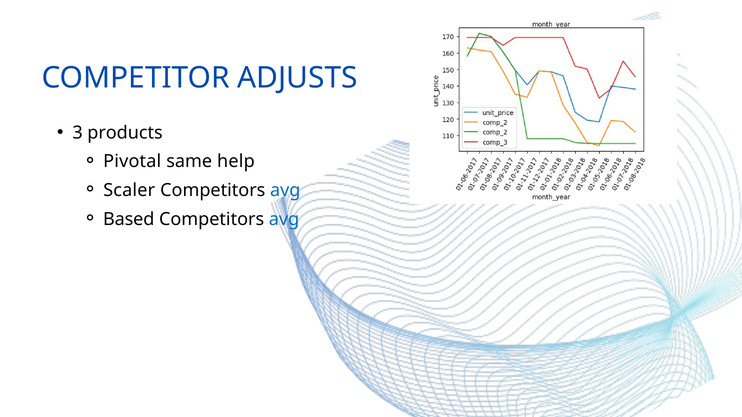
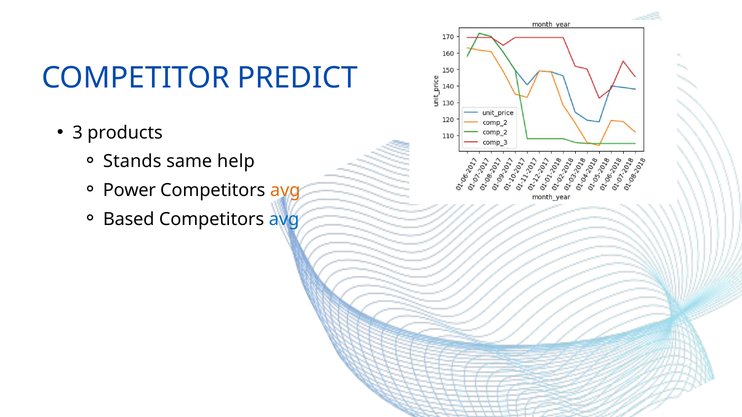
ADJUSTS: ADJUSTS -> PREDICT
Pivotal: Pivotal -> Stands
Scaler: Scaler -> Power
avg at (285, 191) colour: blue -> orange
